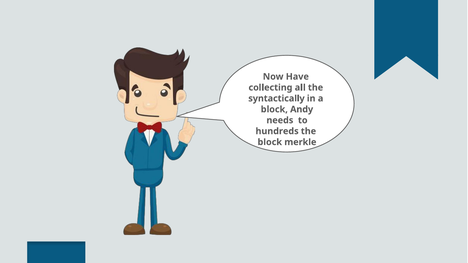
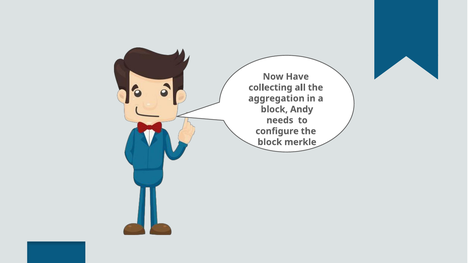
syntactically: syntactically -> aggregation
hundreds: hundreds -> configure
